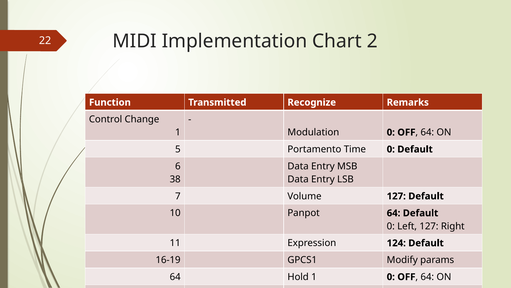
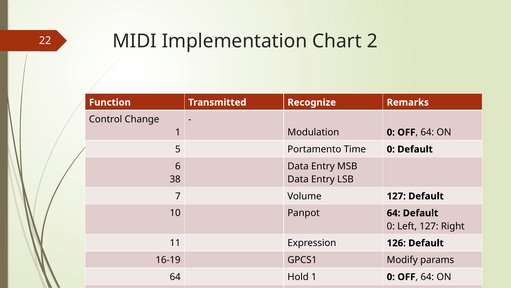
124: 124 -> 126
